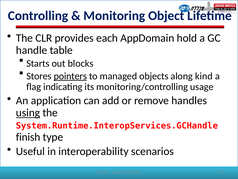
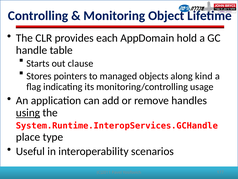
blocks: blocks -> clause
pointers underline: present -> none
finish: finish -> place
